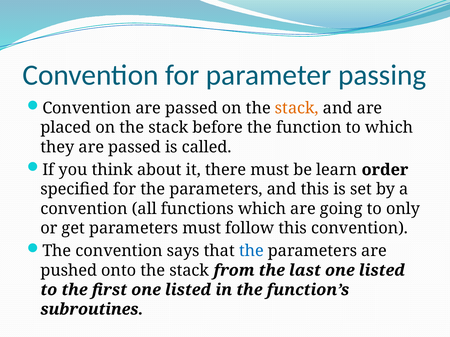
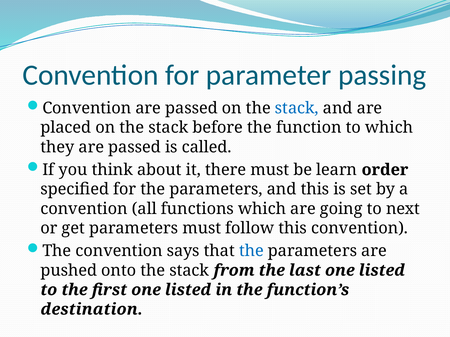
stack at (297, 108) colour: orange -> blue
only: only -> next
subroutines: subroutines -> destination
